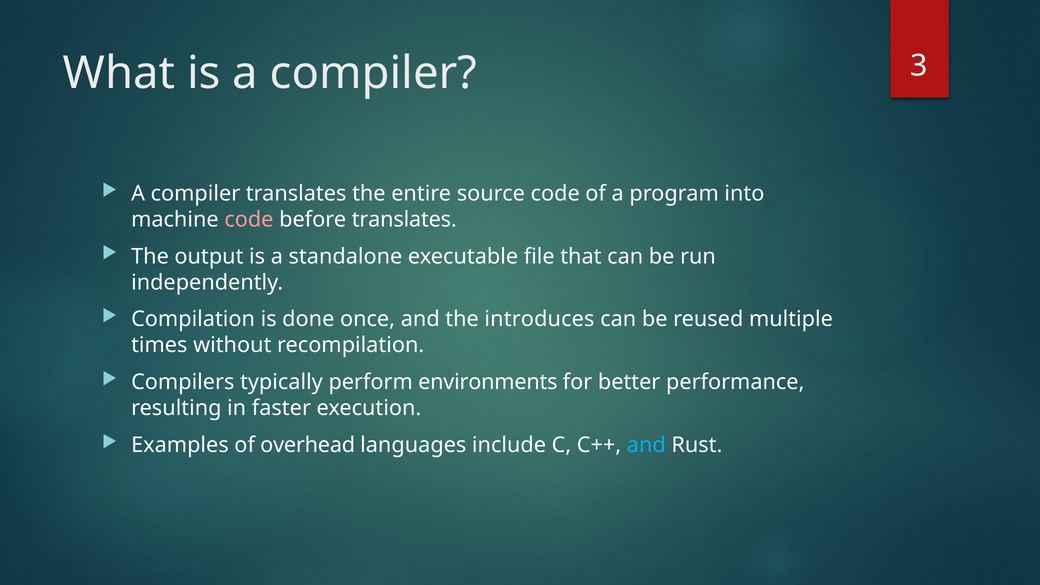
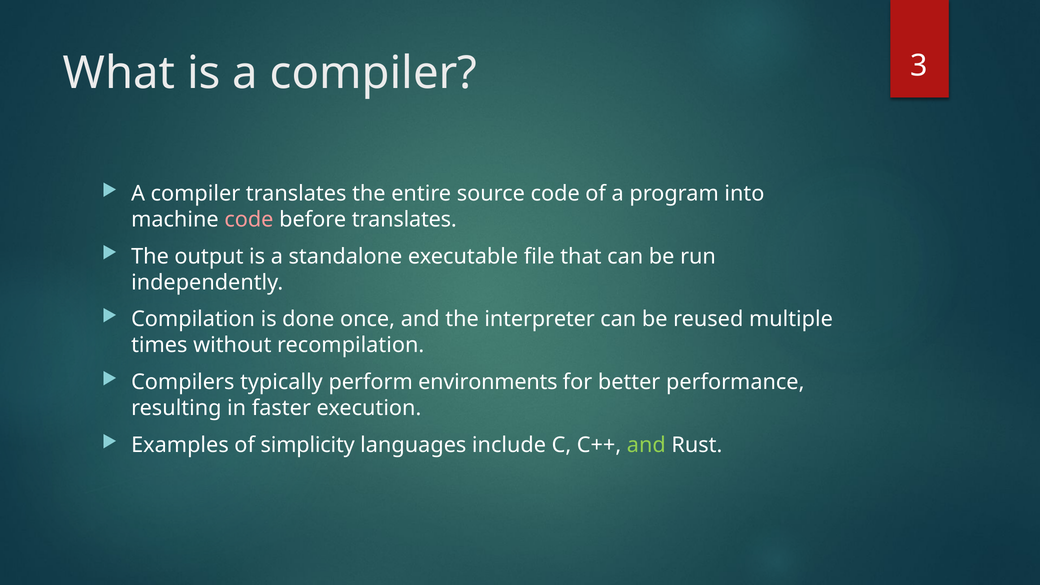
introduces: introduces -> interpreter
overhead: overhead -> simplicity
and at (646, 445) colour: light blue -> light green
